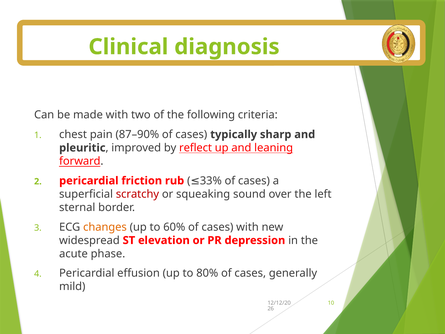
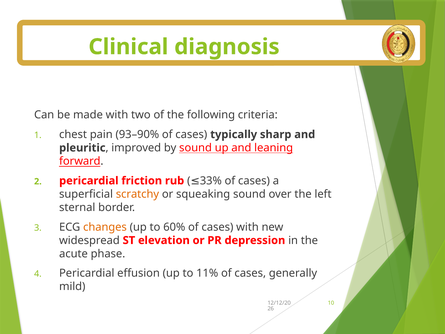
87–90%: 87–90% -> 93–90%
by reflect: reflect -> sound
scratchy colour: red -> orange
80%: 80% -> 11%
